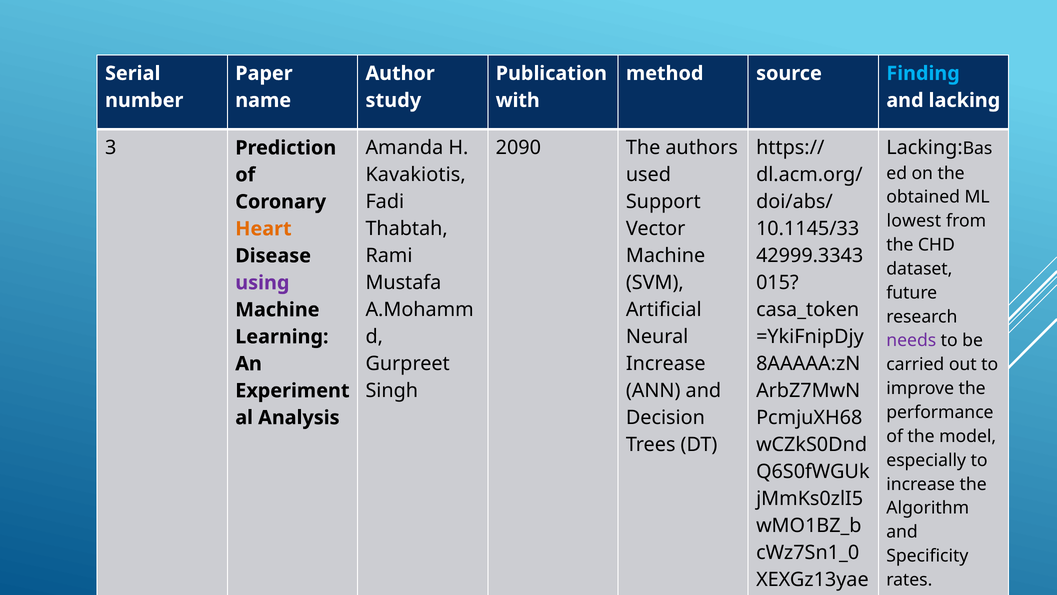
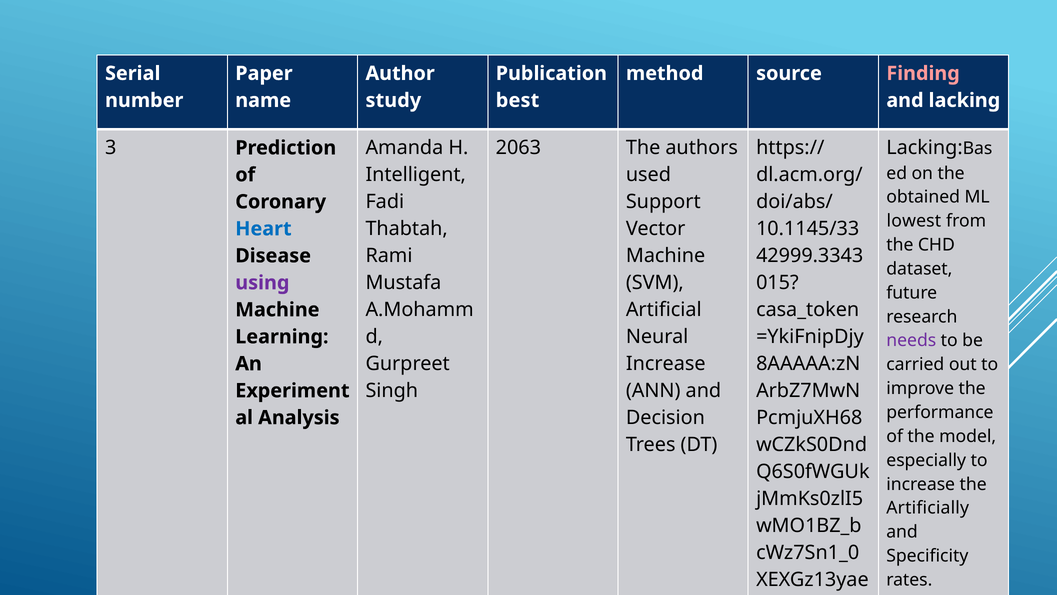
Finding colour: light blue -> pink
with: with -> best
2090: 2090 -> 2063
Kavakiotis: Kavakiotis -> Intelligent
Heart colour: orange -> blue
Algorithm: Algorithm -> Artificially
